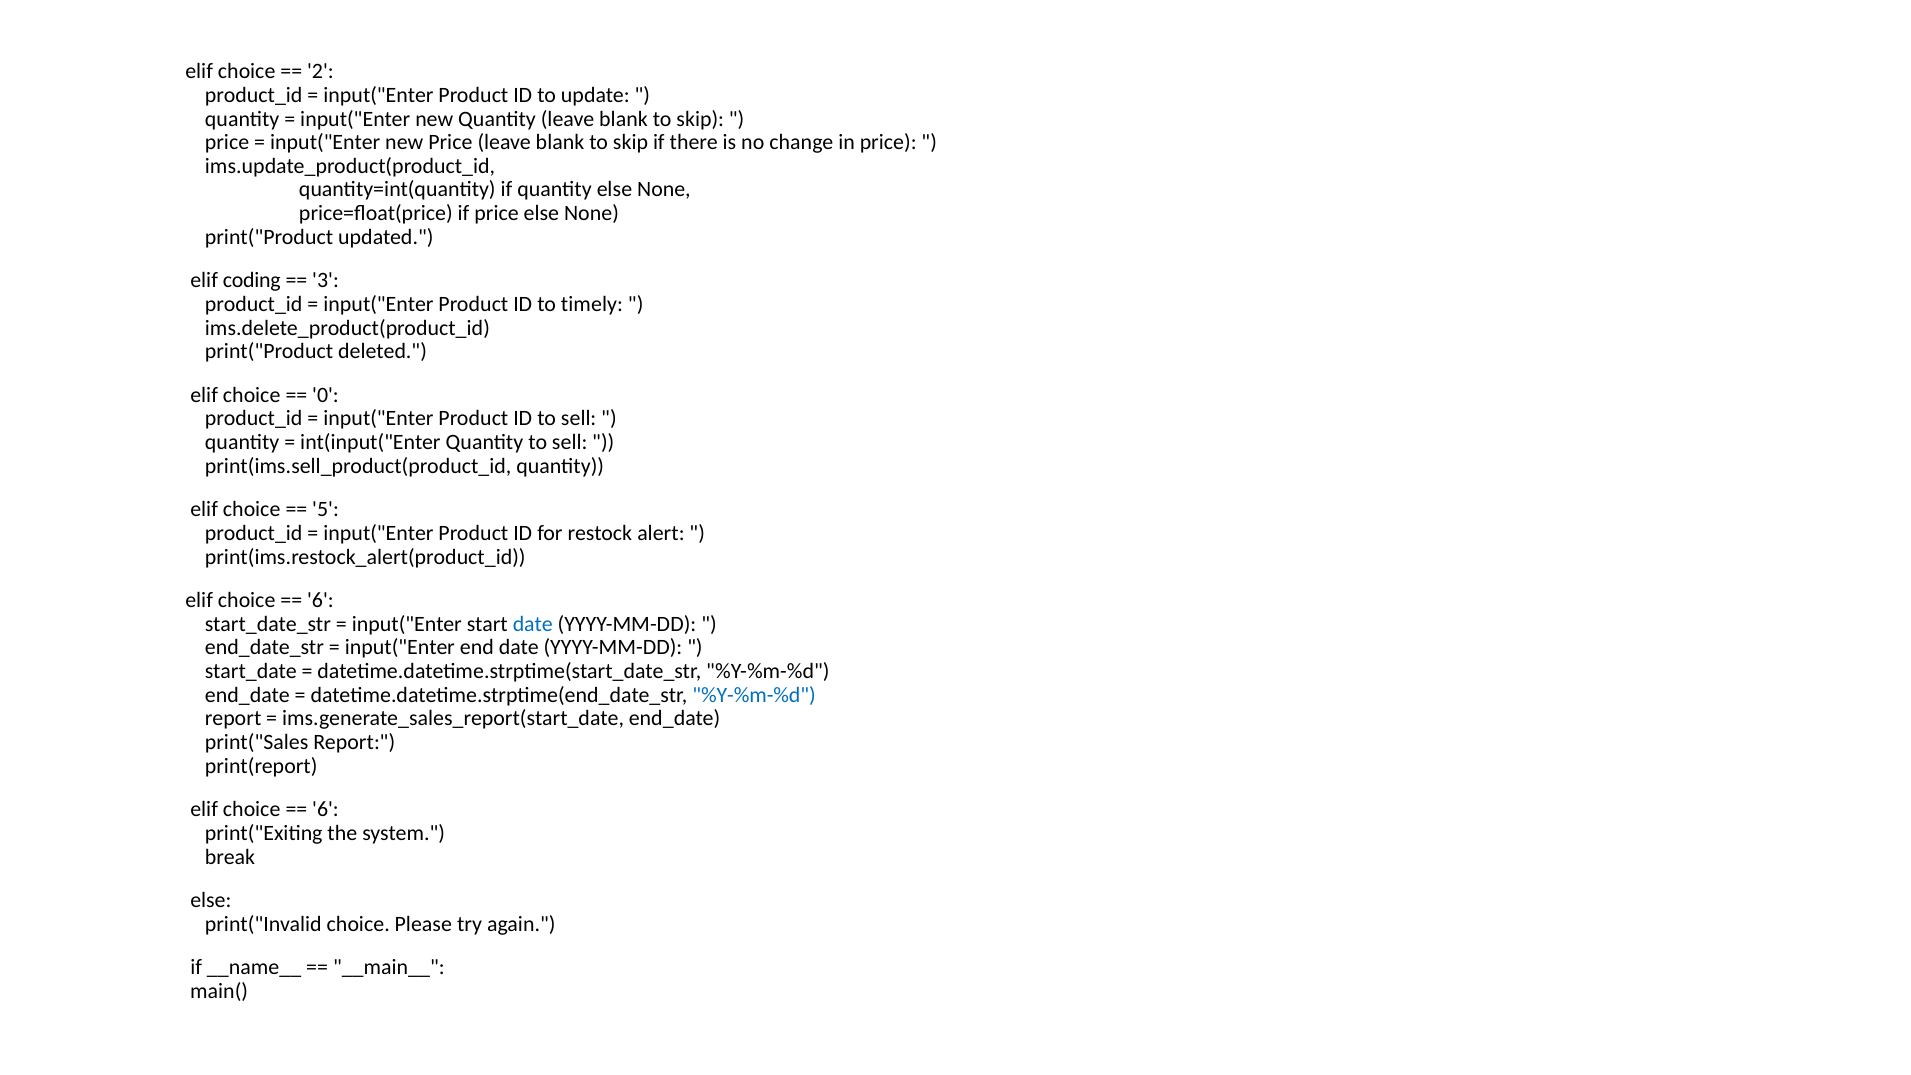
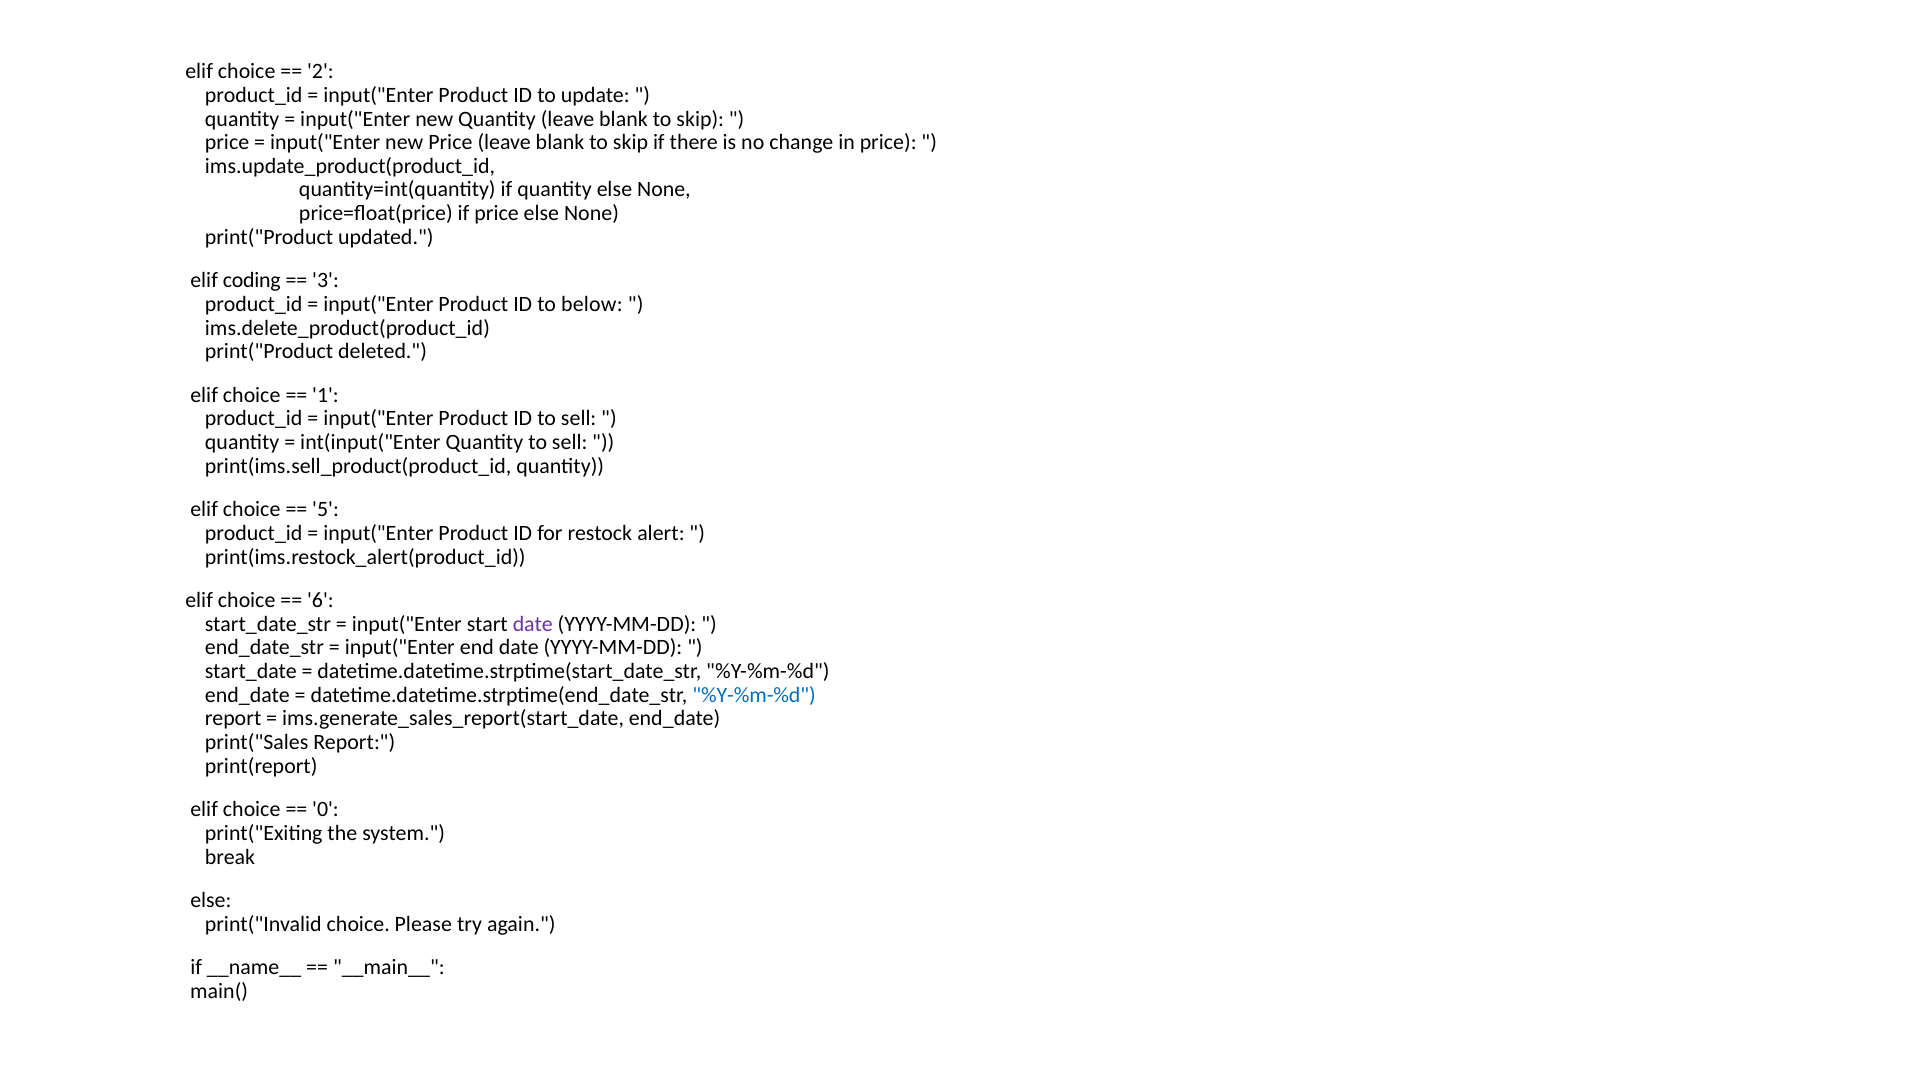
timely: timely -> below
0: 0 -> 1
date at (533, 624) colour: blue -> purple
6 at (326, 809): 6 -> 0
